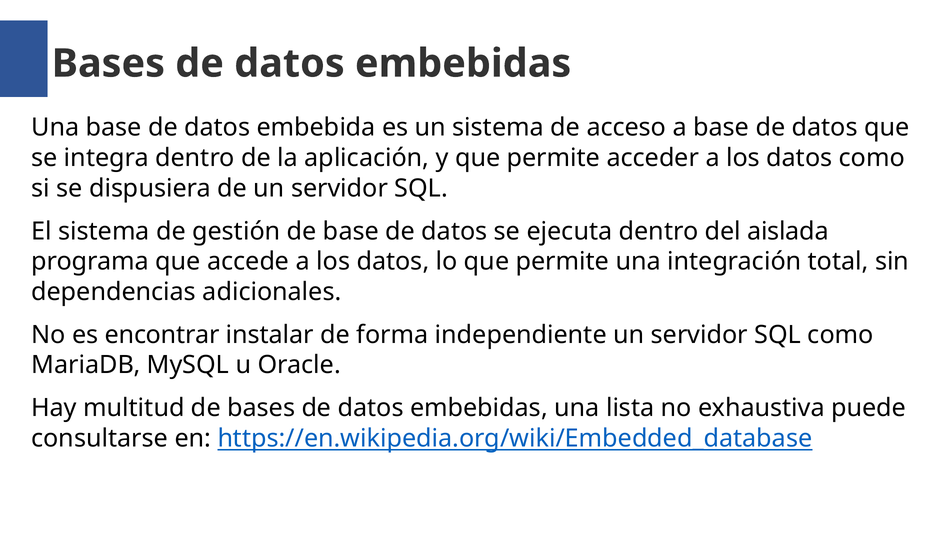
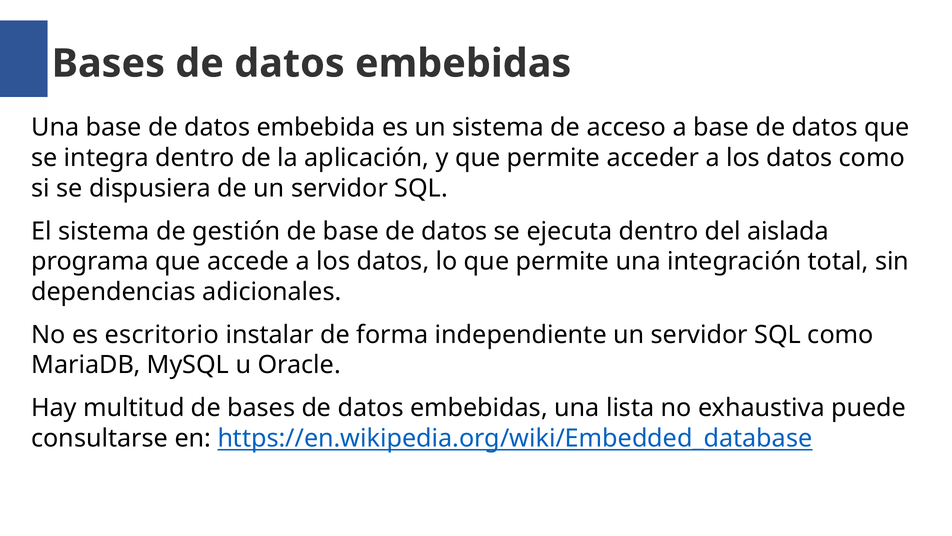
encontrar: encontrar -> escritorio
